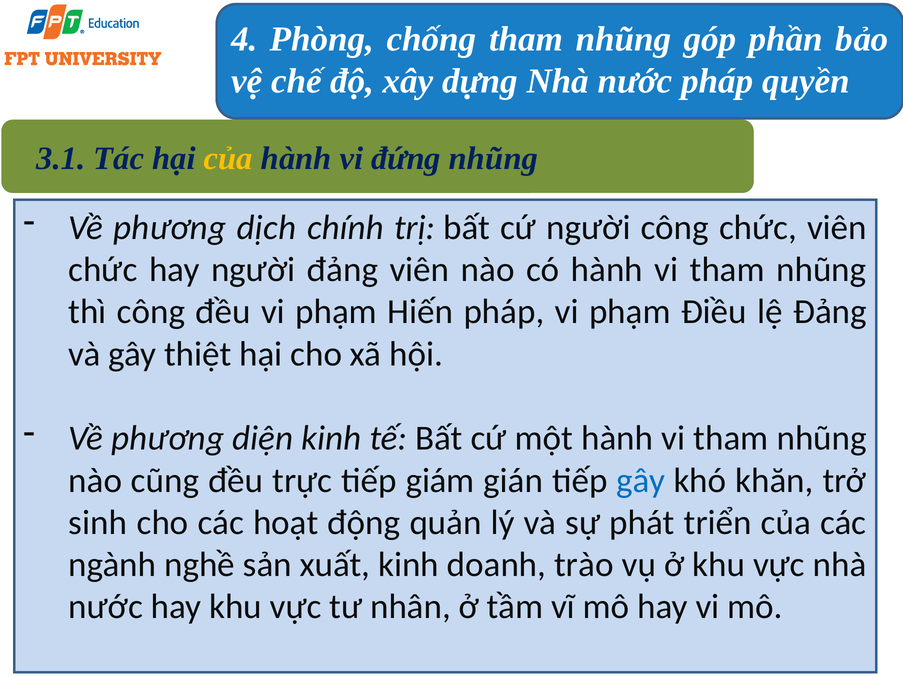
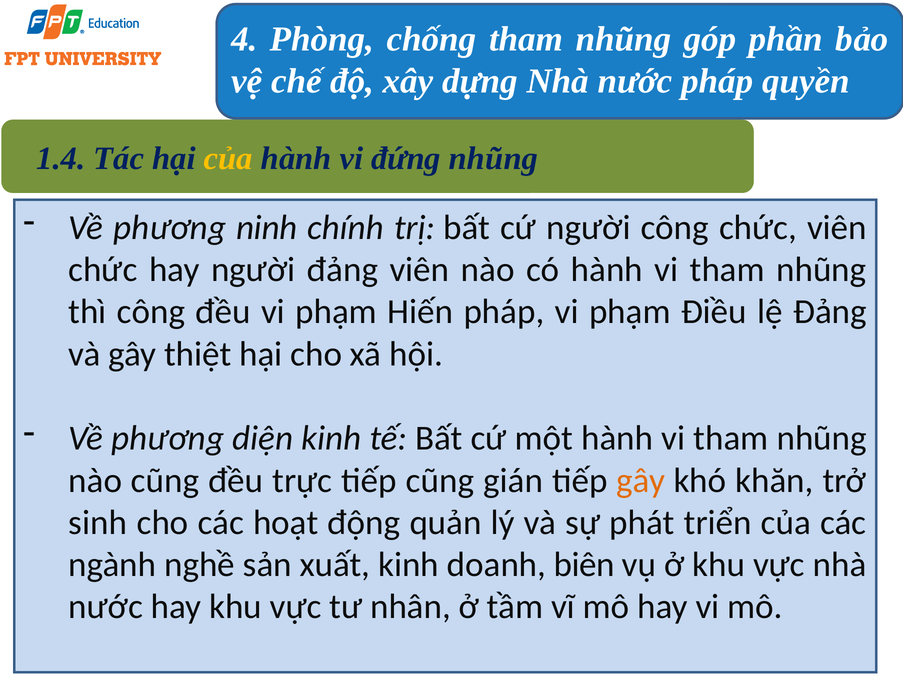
3.1: 3.1 -> 1.4
dịch: dịch -> ninh
tiếp giám: giám -> cũng
gây at (641, 481) colour: blue -> orange
trào: trào -> biên
